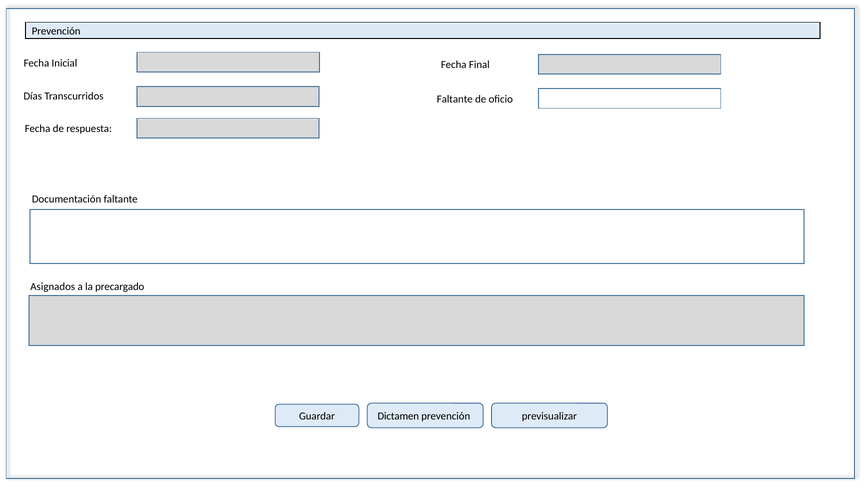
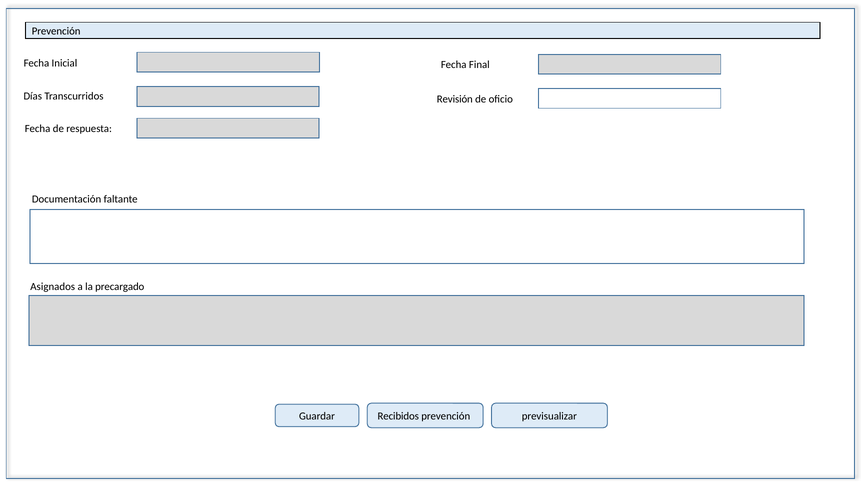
Faltante at (455, 99): Faltante -> Revisión
Dictamen: Dictamen -> Recibidos
